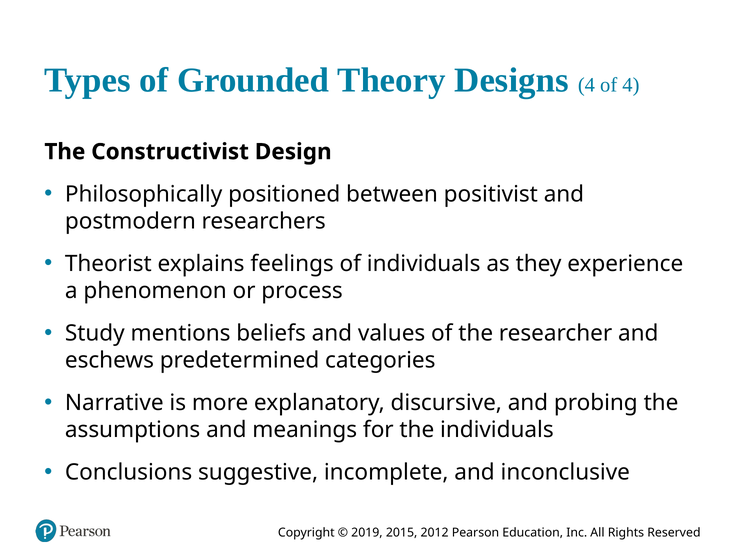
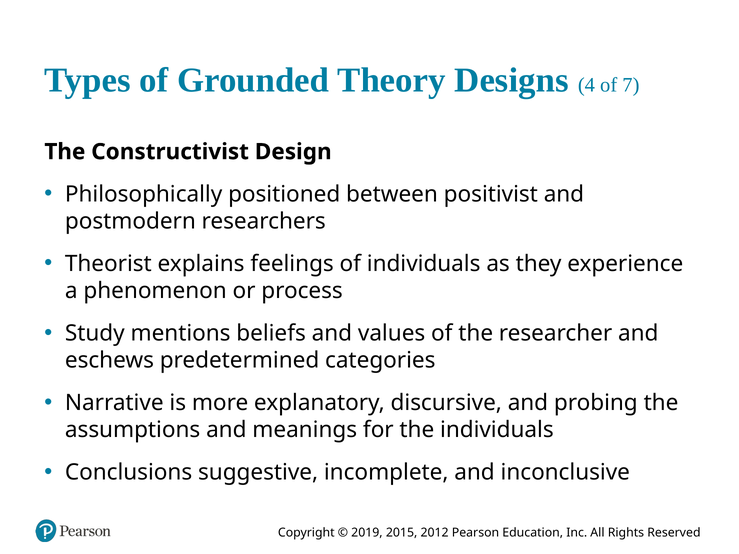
of 4: 4 -> 7
